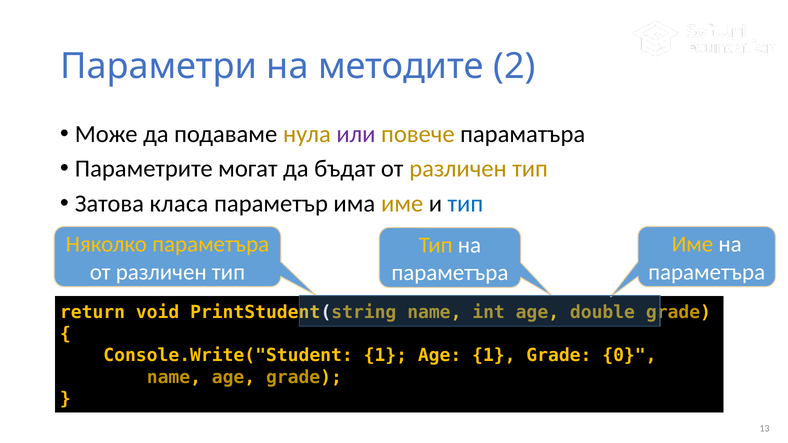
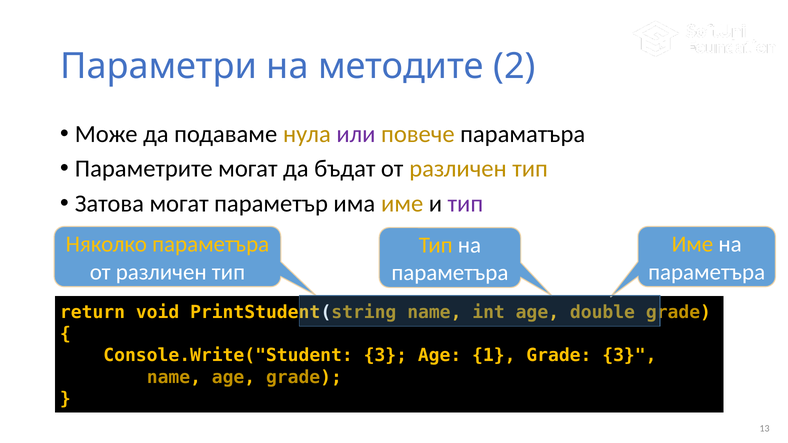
Затова класа: класа -> могат
тип at (465, 204) colour: blue -> purple
Console.Write("Student 1: 1 -> 3
Grade 0: 0 -> 3
